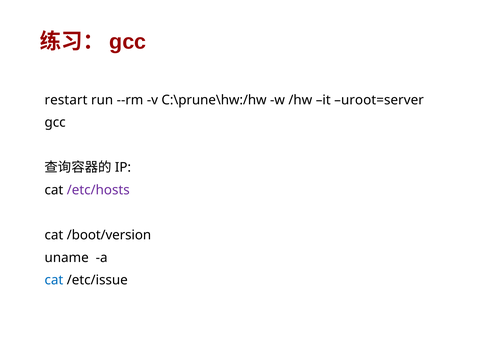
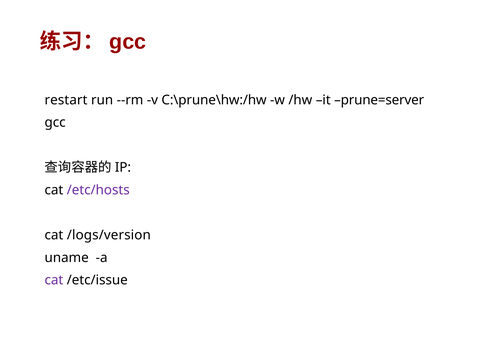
uroot=server: uroot=server -> prune=server
/boot/version: /boot/version -> /logs/version
cat at (54, 280) colour: blue -> purple
